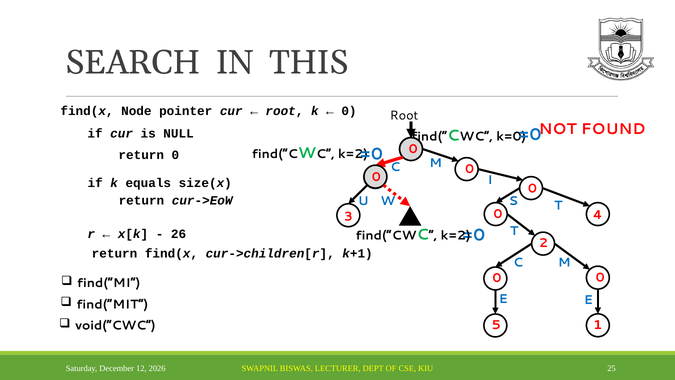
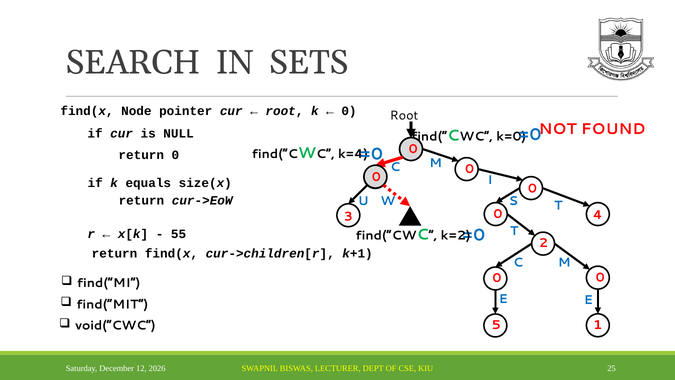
THIS: THIS -> SETS
C k=2: k=2 -> k=4
26: 26 -> 55
